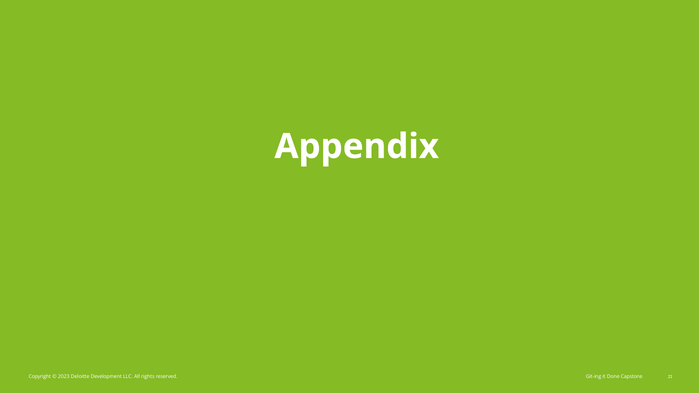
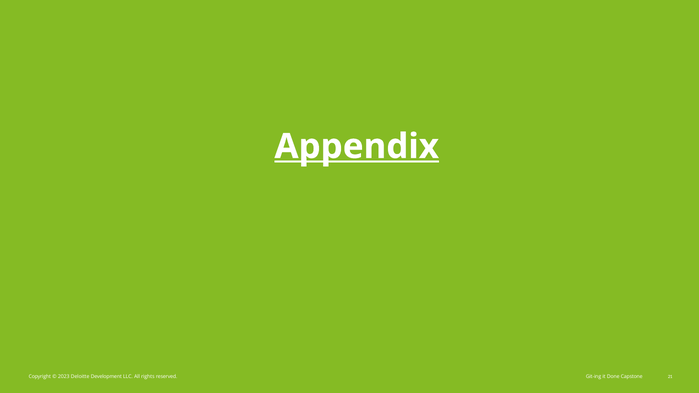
Appendix underline: none -> present
